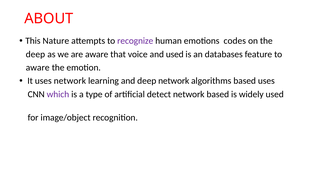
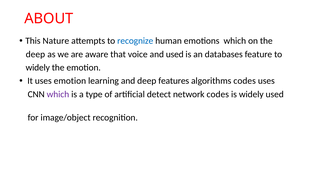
recognize colour: purple -> blue
emotions codes: codes -> which
aware at (38, 68): aware -> widely
uses network: network -> emotion
deep network: network -> features
algorithms based: based -> codes
network based: based -> codes
